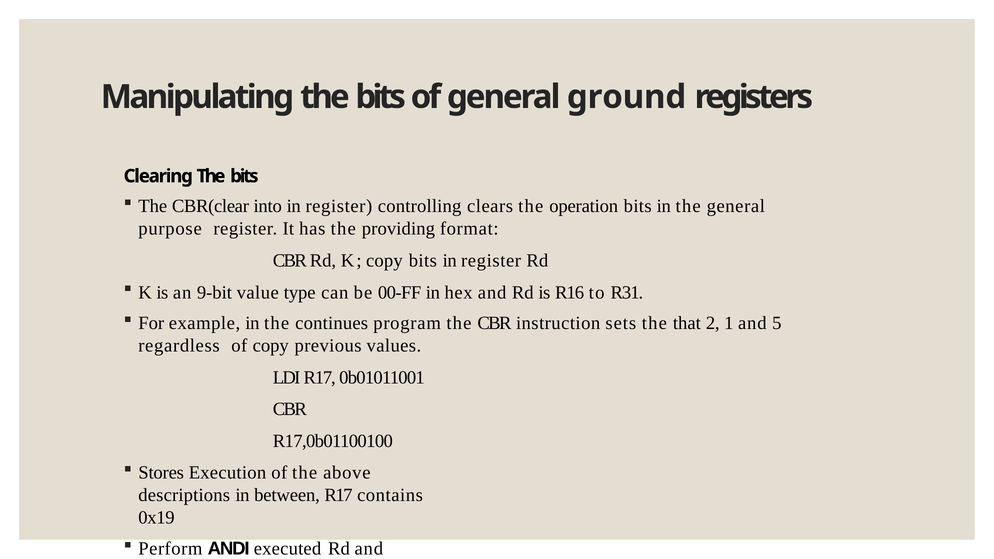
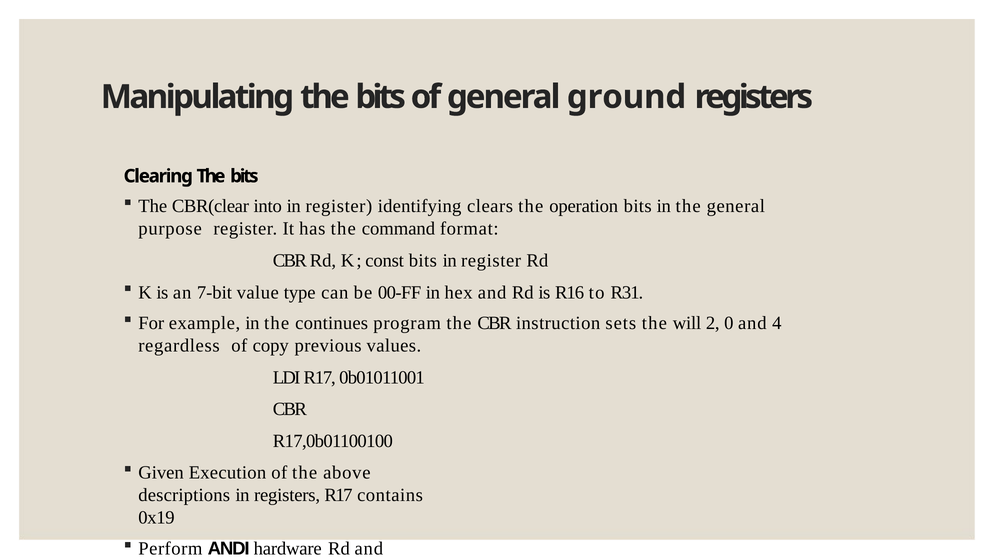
controlling: controlling -> identifying
providing: providing -> command
copy at (384, 261): copy -> const
9-bit: 9-bit -> 7-bit
that: that -> will
1: 1 -> 0
5: 5 -> 4
Stores: Stores -> Given
in between: between -> registers
executed: executed -> hardware
